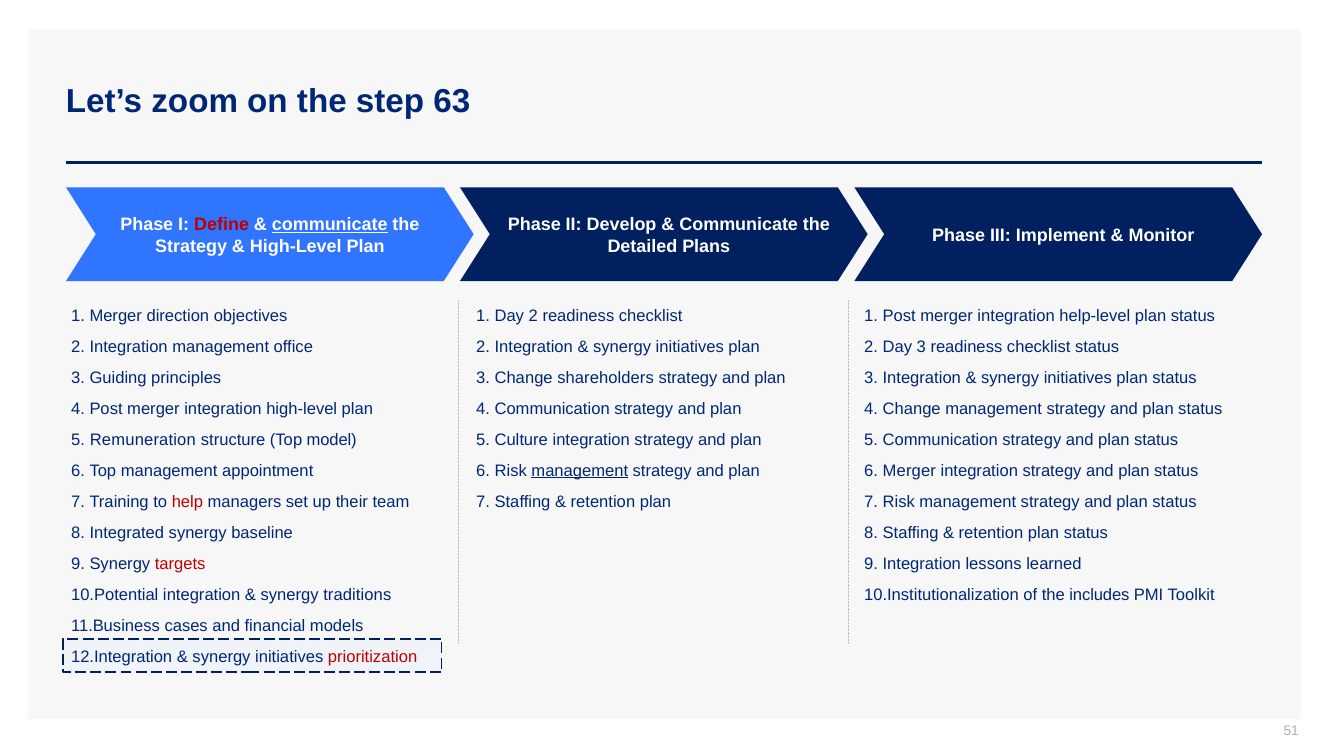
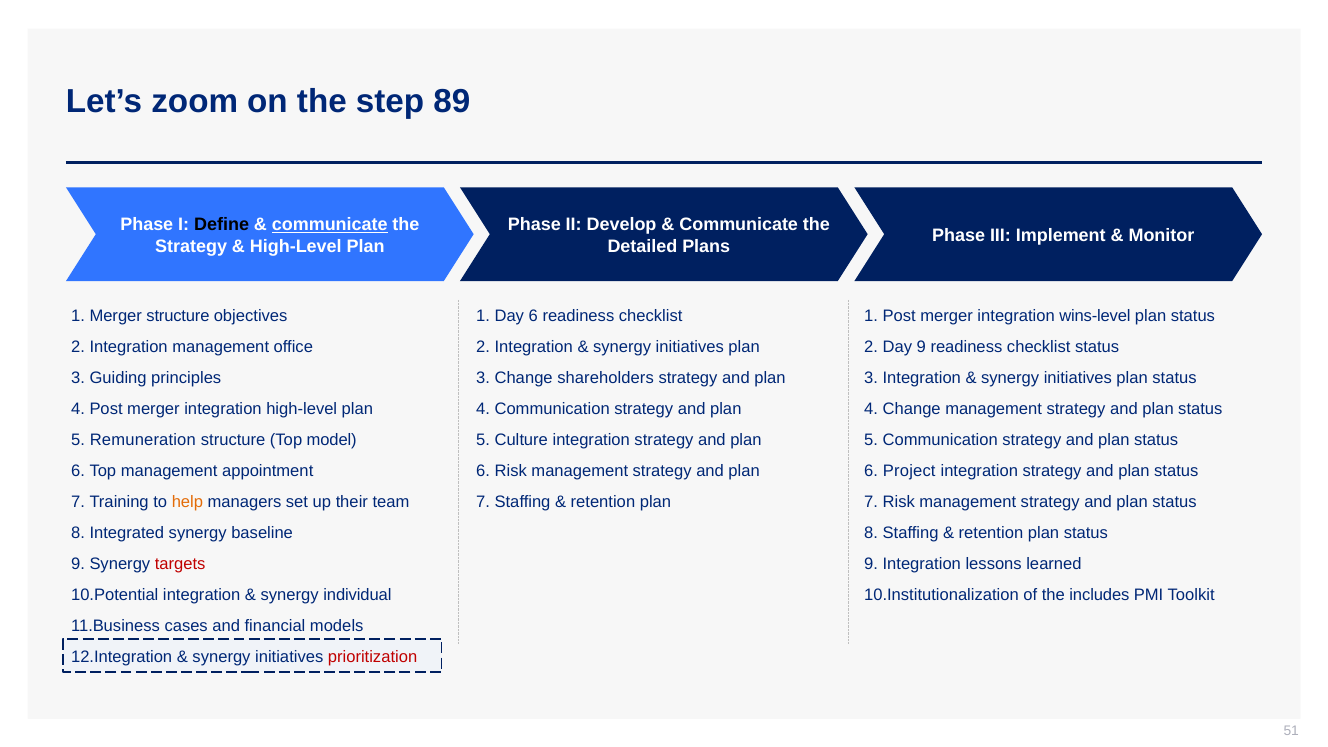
63: 63 -> 89
Define colour: red -> black
Merger direction: direction -> structure
Day 2: 2 -> 6
help-level: help-level -> wins-level
Day 3: 3 -> 9
management at (580, 471) underline: present -> none
Merger at (909, 471): Merger -> Project
help colour: red -> orange
traditions: traditions -> individual
